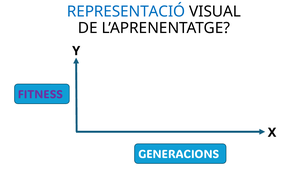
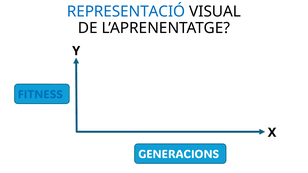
FITNESS colour: purple -> blue
